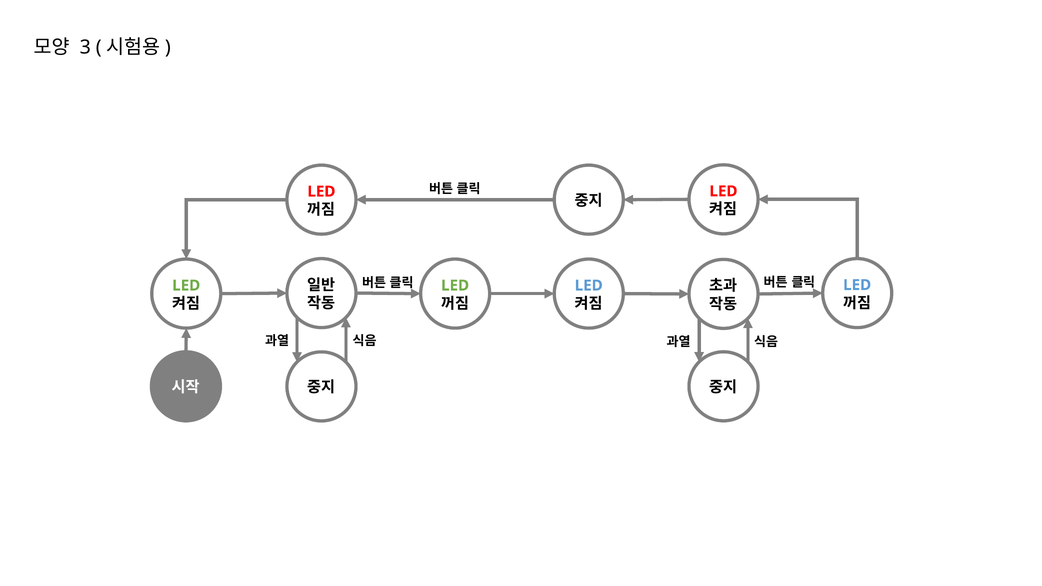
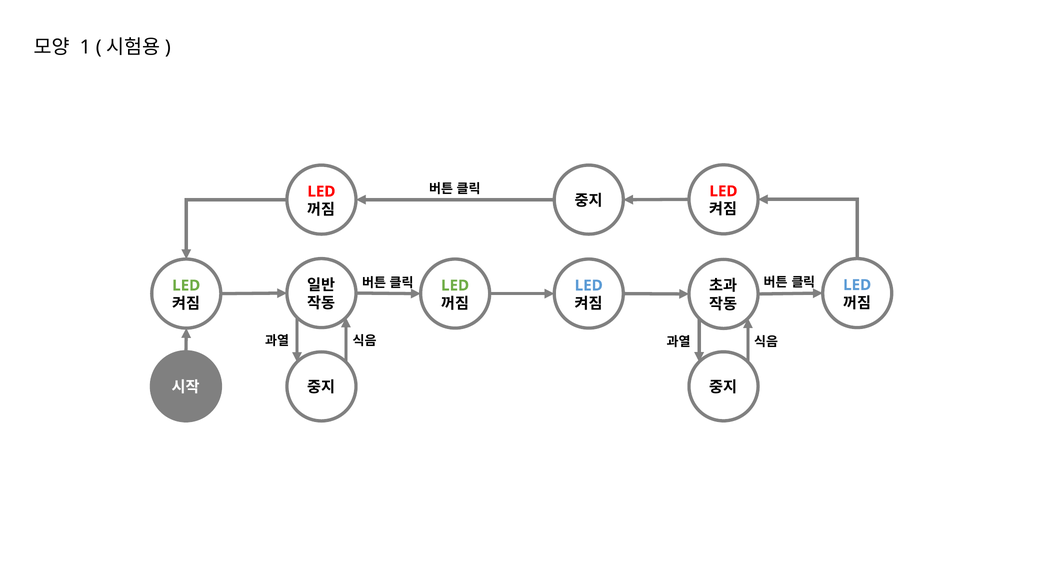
3: 3 -> 1
